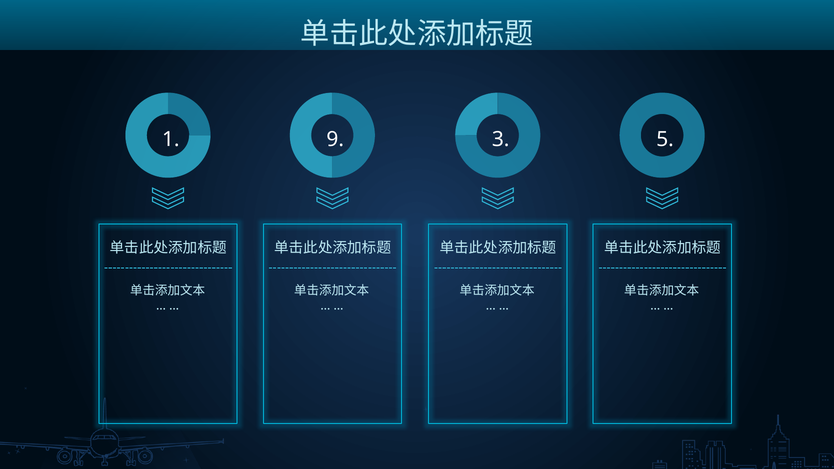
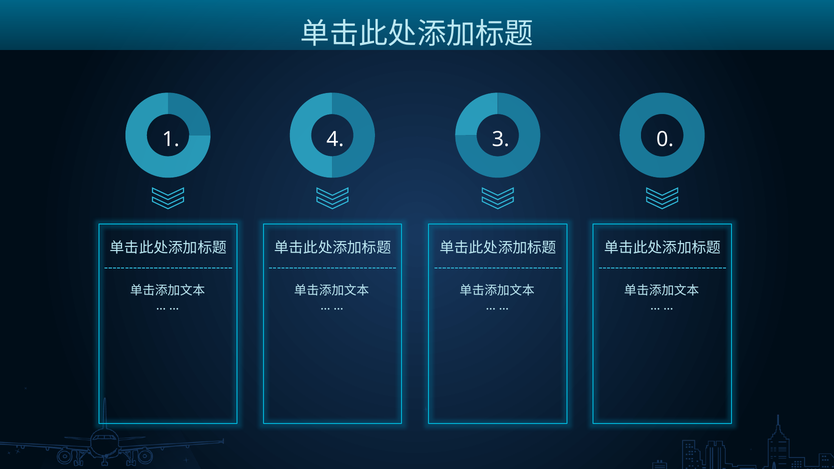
9: 9 -> 4
5: 5 -> 0
